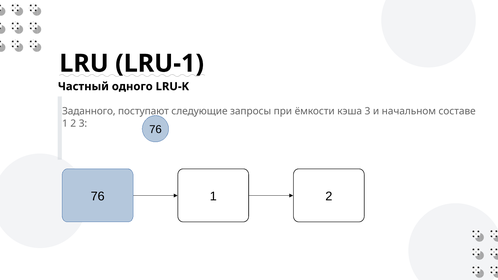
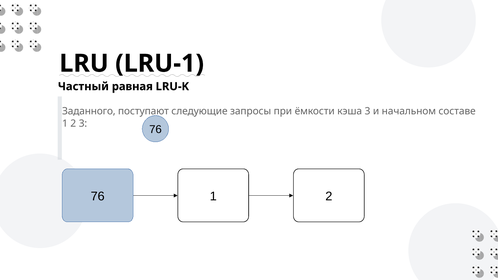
одного: одного -> равная
